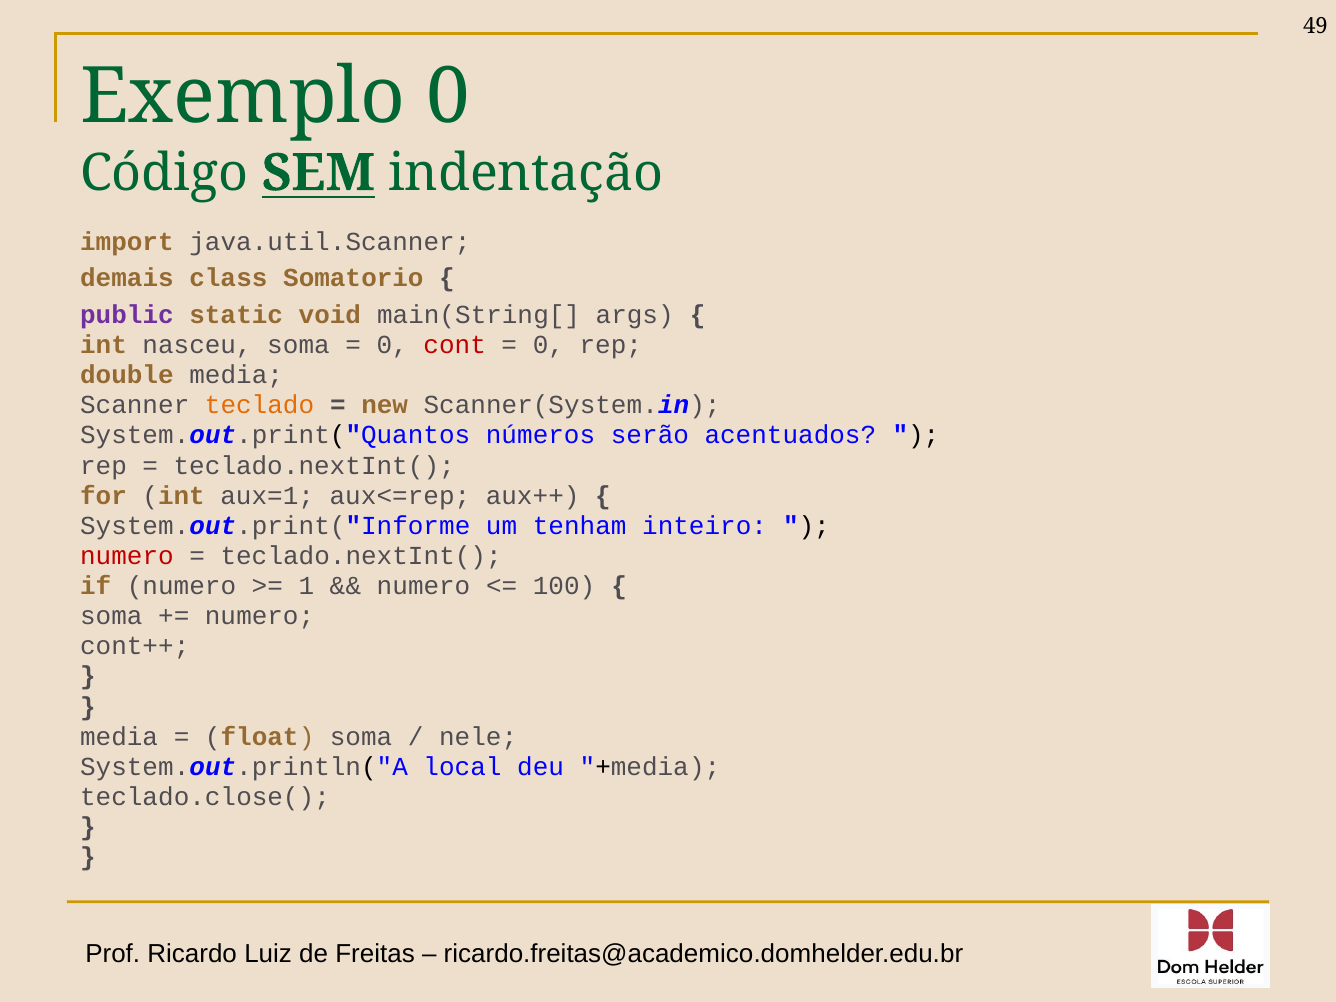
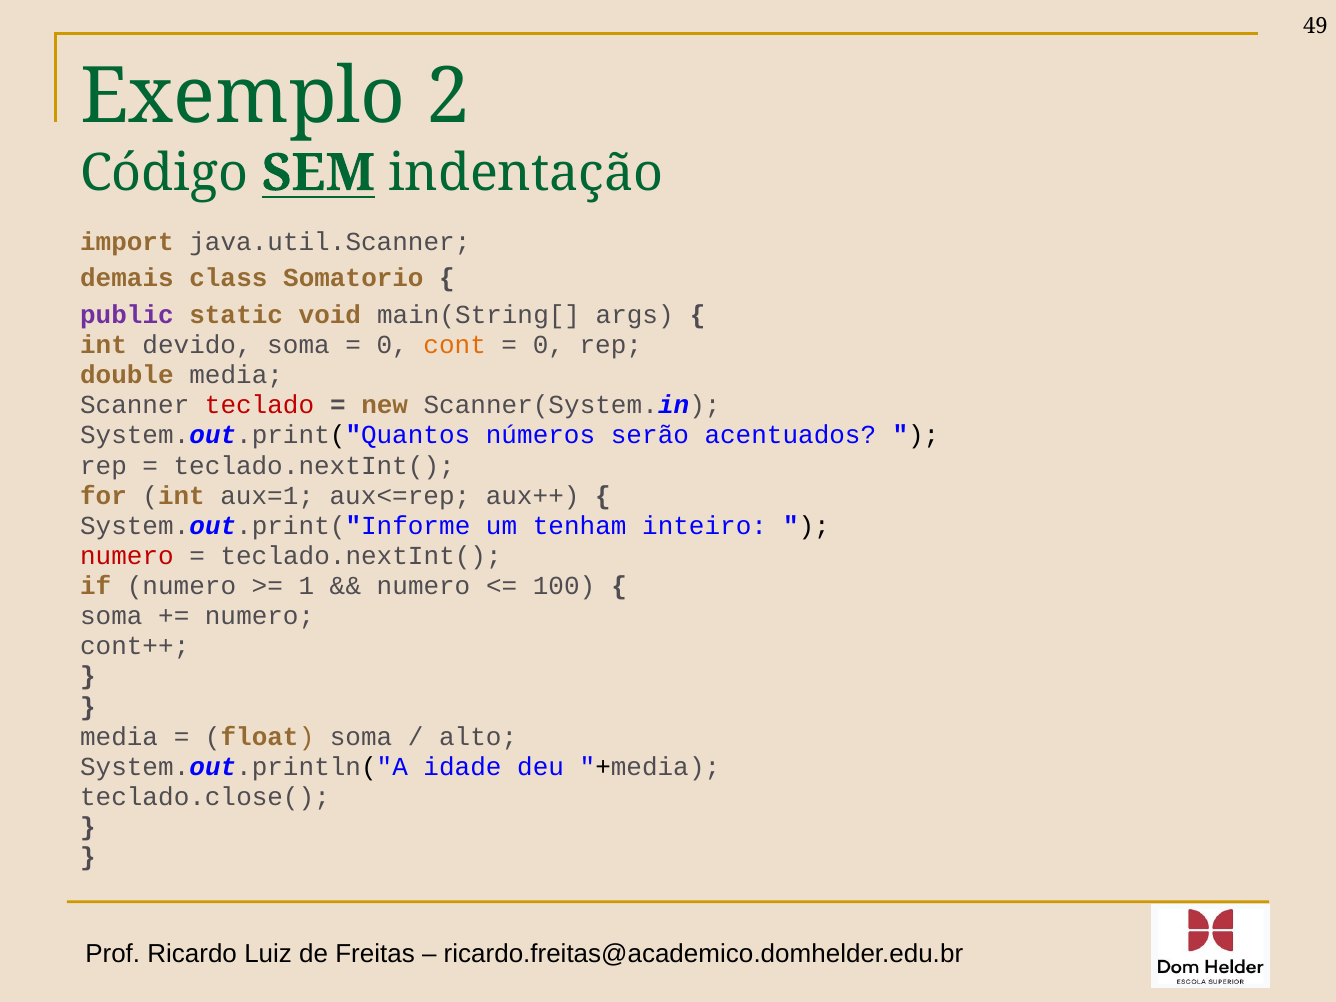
Exemplo 0: 0 -> 2
nasceu: nasceu -> devido
cont colour: red -> orange
teclado colour: orange -> red
nele: nele -> alto
local: local -> idade
